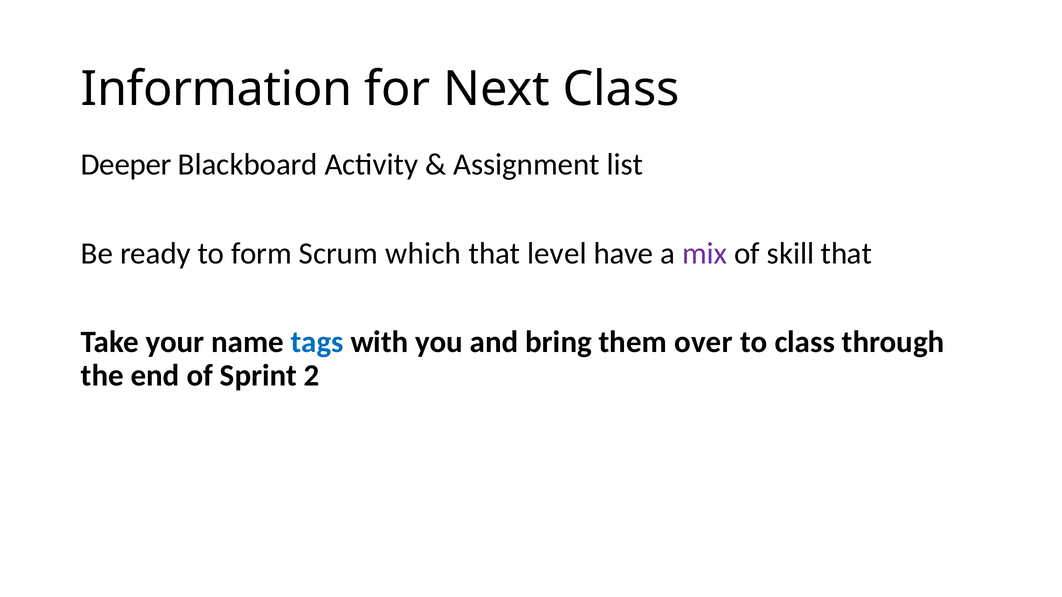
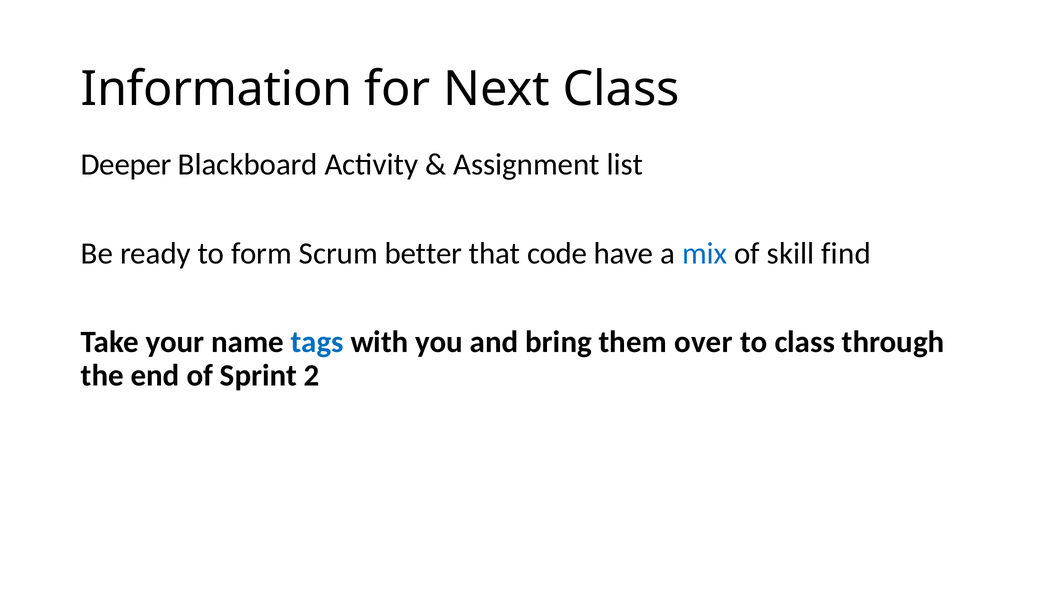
which: which -> better
level: level -> code
mix colour: purple -> blue
skill that: that -> find
